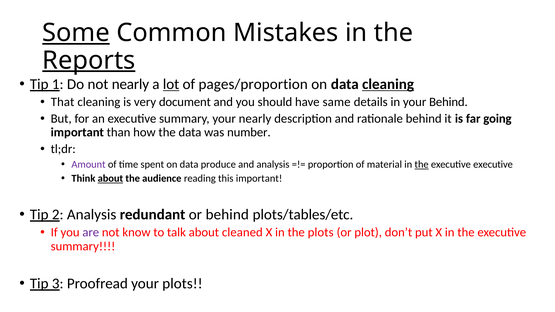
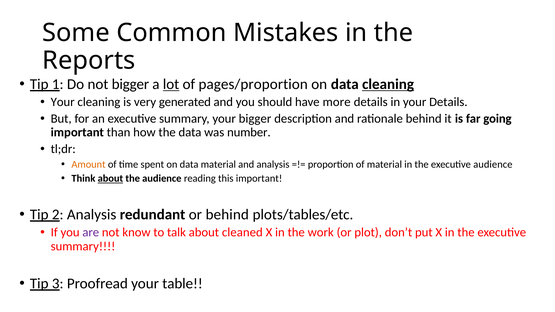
Some underline: present -> none
Reports underline: present -> none
not nearly: nearly -> bigger
That at (63, 102): That -> Your
document: document -> generated
same: same -> more
your Behind: Behind -> Details
your nearly: nearly -> bigger
Amount colour: purple -> orange
data produce: produce -> material
the at (422, 165) underline: present -> none
executive executive: executive -> audience
the plots: plots -> work
your plots: plots -> table
